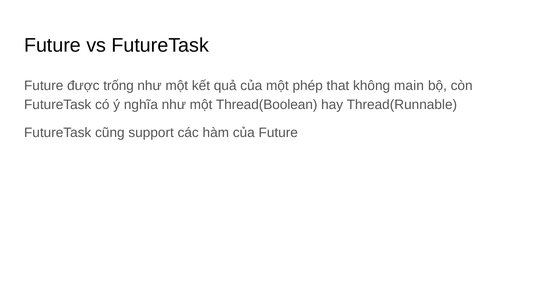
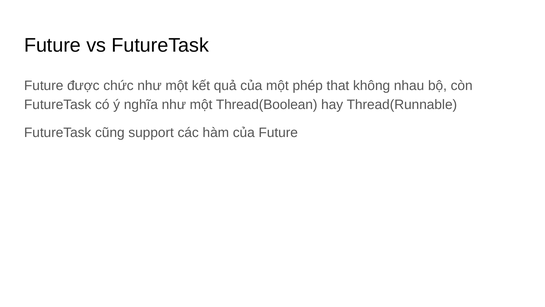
trống: trống -> chức
main: main -> nhau
